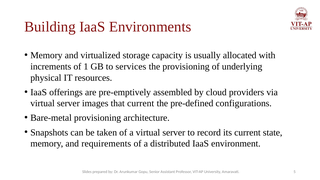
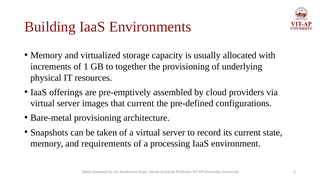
services: services -> together
distributed: distributed -> processing
